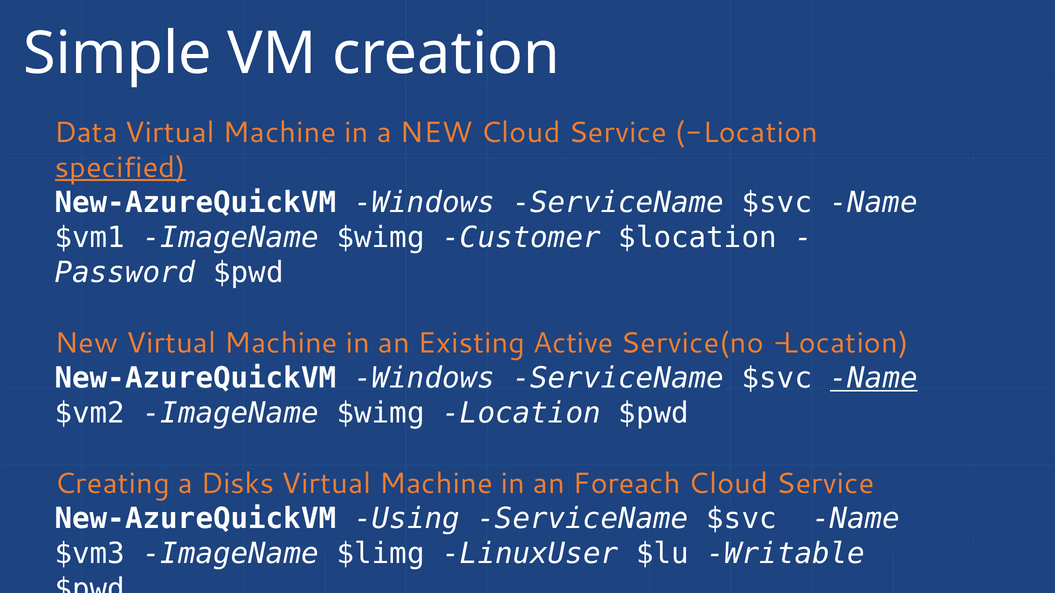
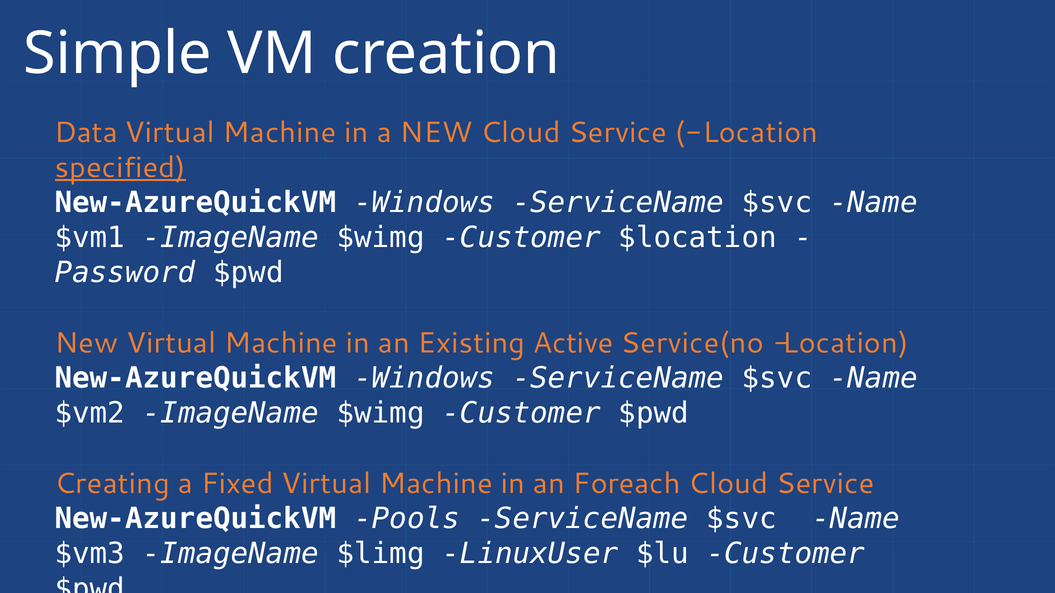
Name at (874, 378) underline: present -> none
$vm2 ImageName $wimg Location: Location -> Customer
Disks: Disks -> Fixed
Using: Using -> Pools
$lu Writable: Writable -> Customer
